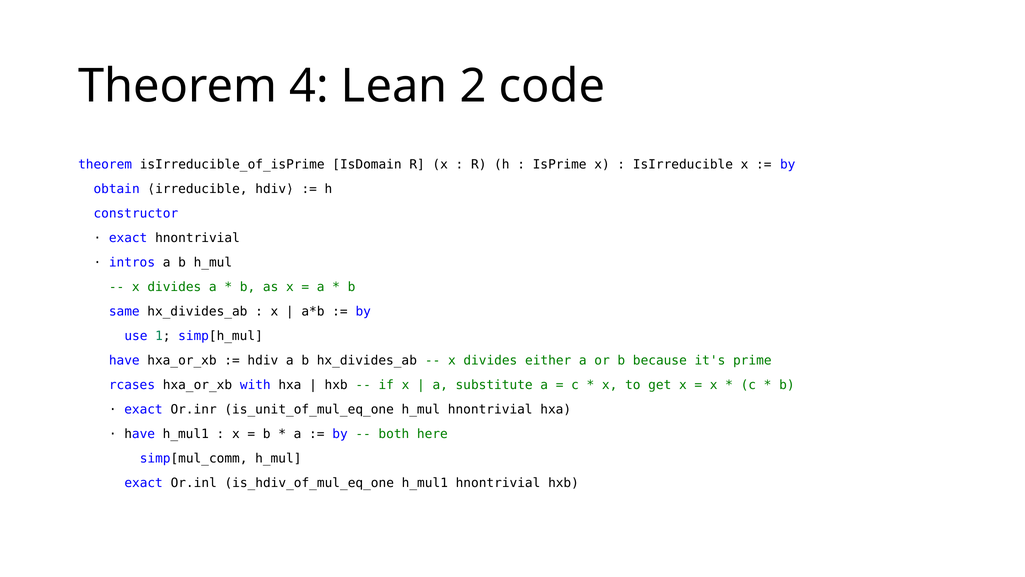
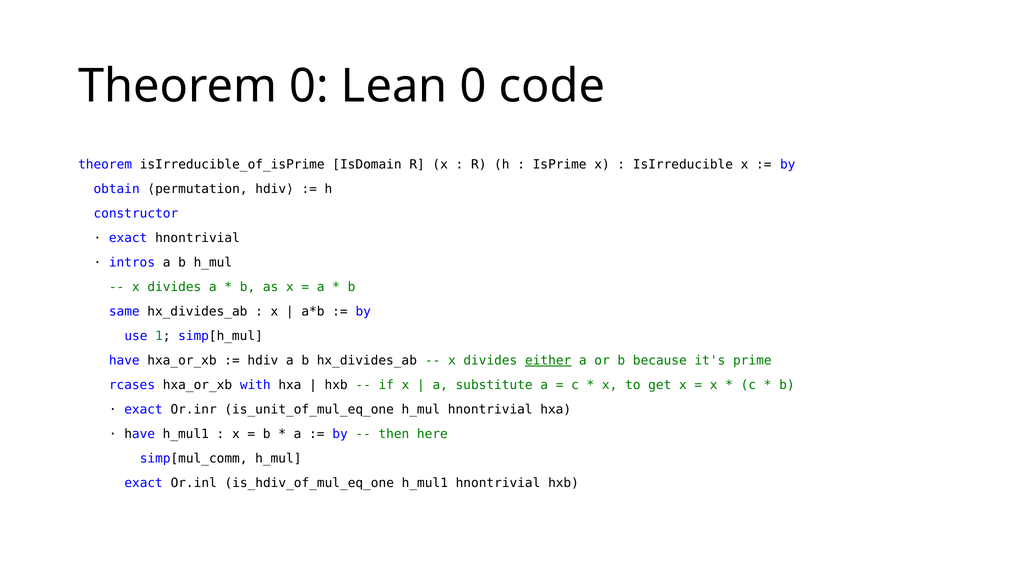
Theorem 4: 4 -> 0
Lean 2: 2 -> 0
⟨irreducible: ⟨irreducible -> ⟨permutation
either underline: none -> present
both: both -> then
